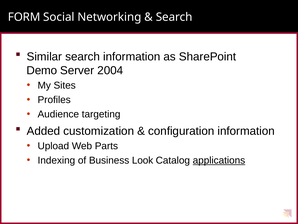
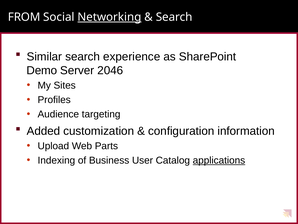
FORM: FORM -> FROM
Networking underline: none -> present
search information: information -> experience
2004: 2004 -> 2046
Look: Look -> User
